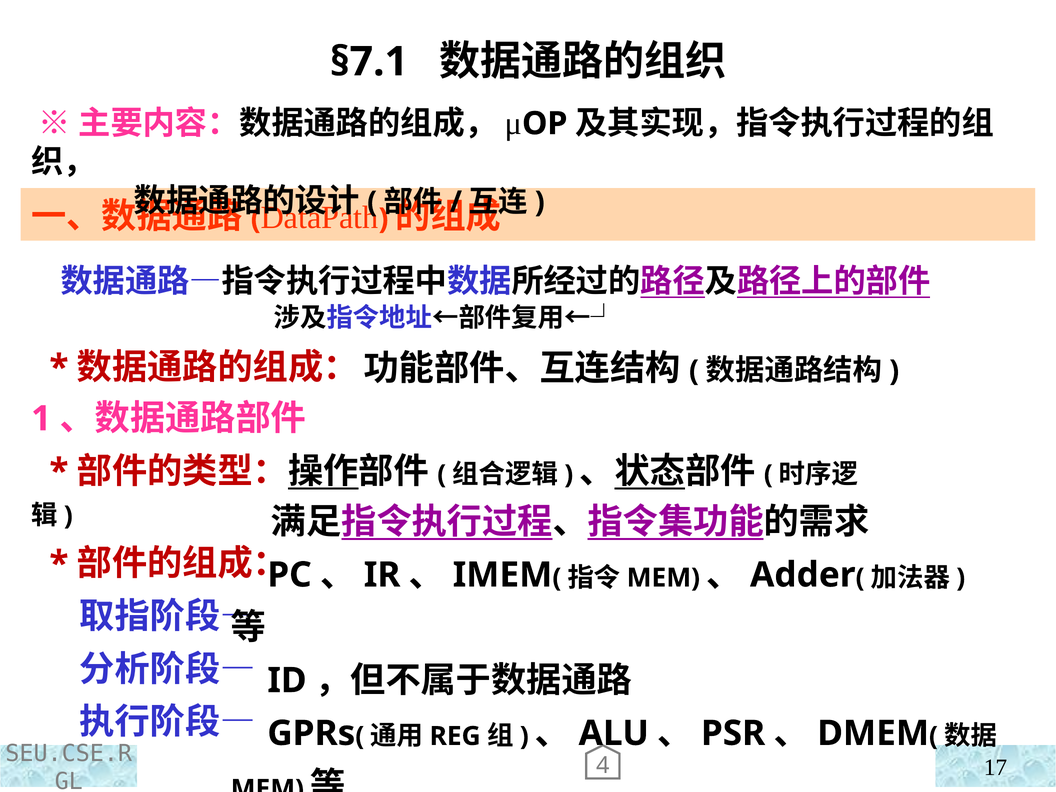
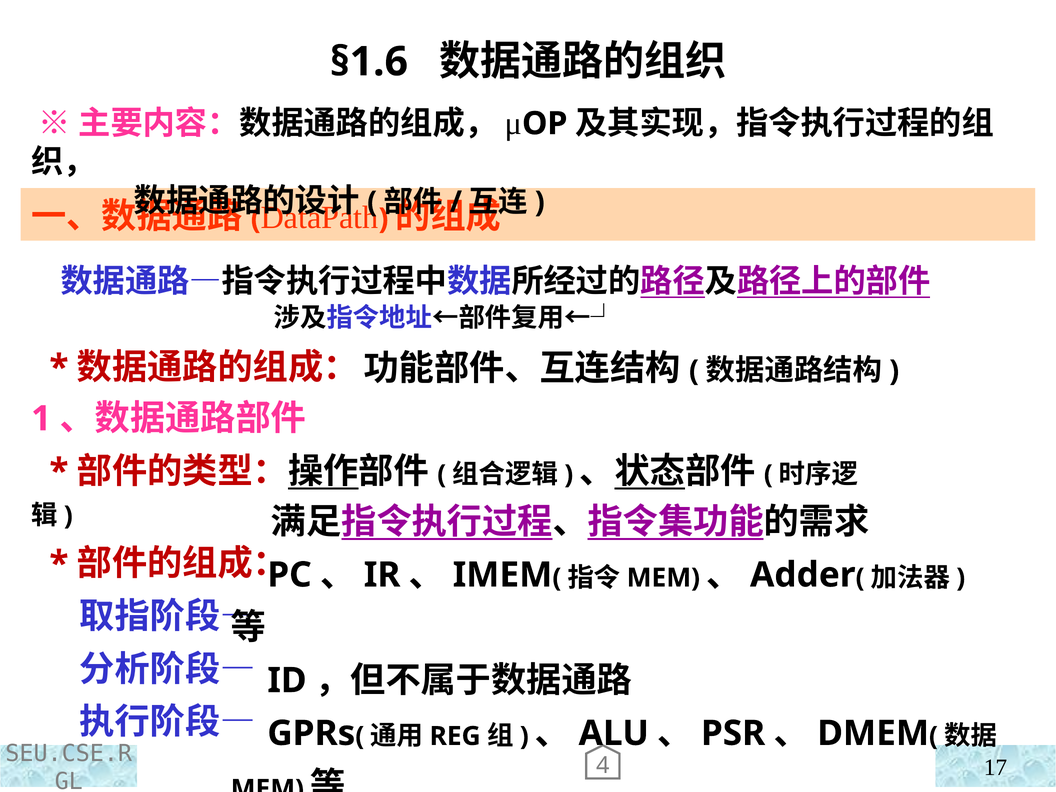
§7.1: §7.1 -> §1.6
